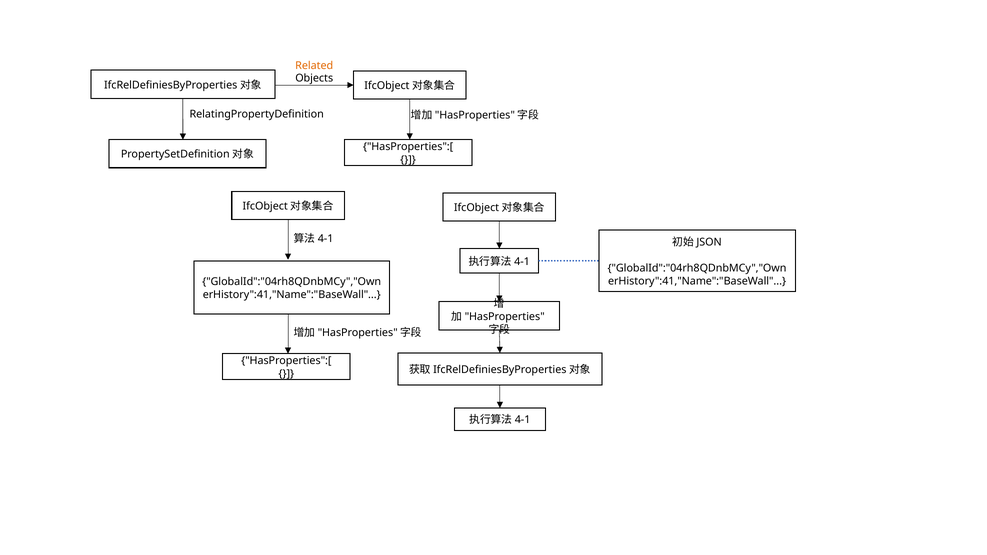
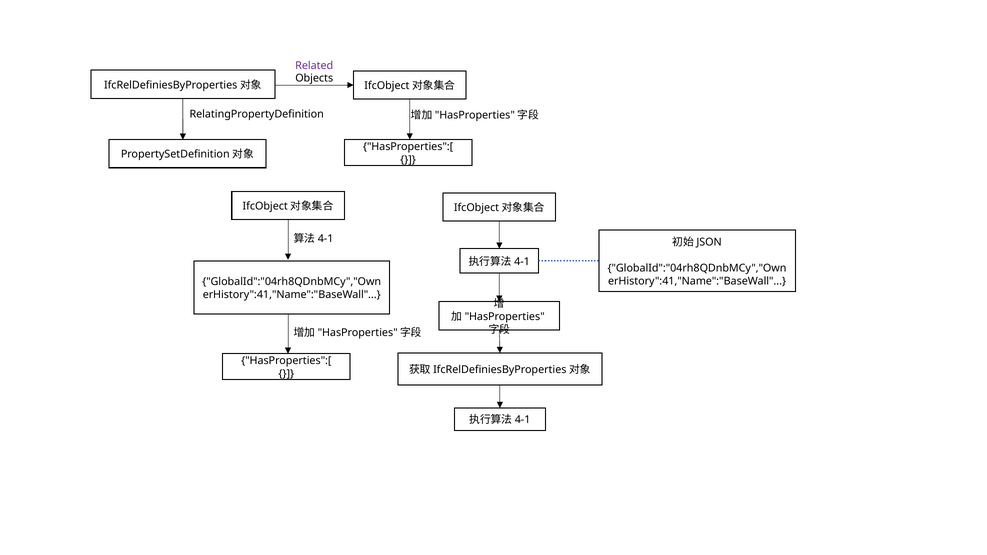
Related colour: orange -> purple
